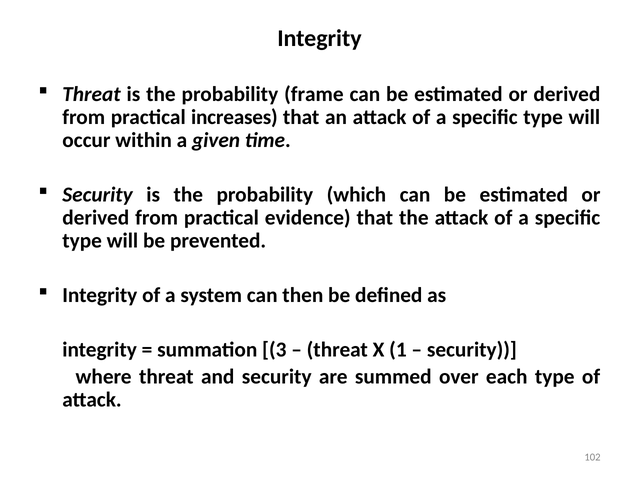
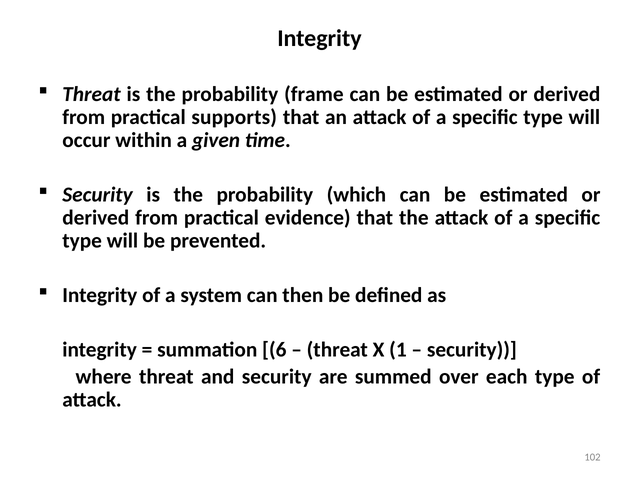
increases: increases -> supports
3: 3 -> 6
